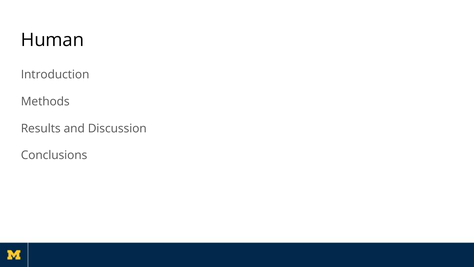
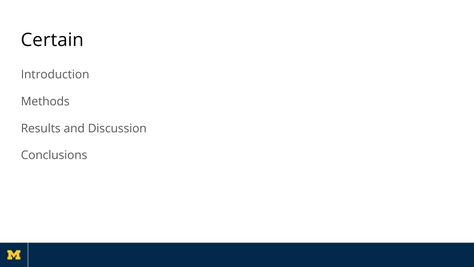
Human: Human -> Certain
